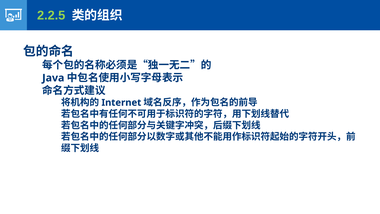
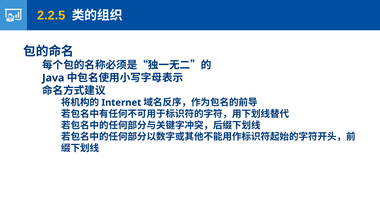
2.2.5 colour: light green -> yellow
